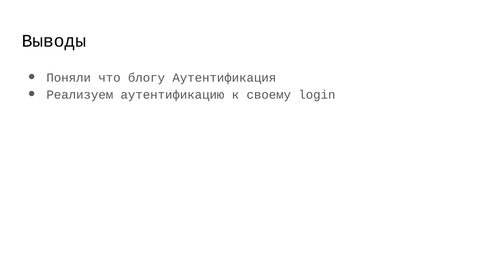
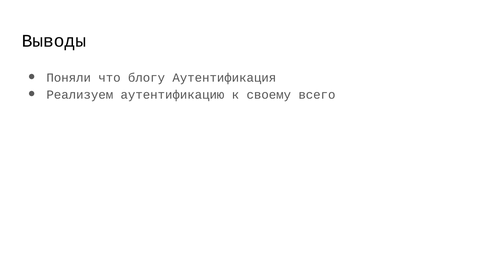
login: login -> всего
